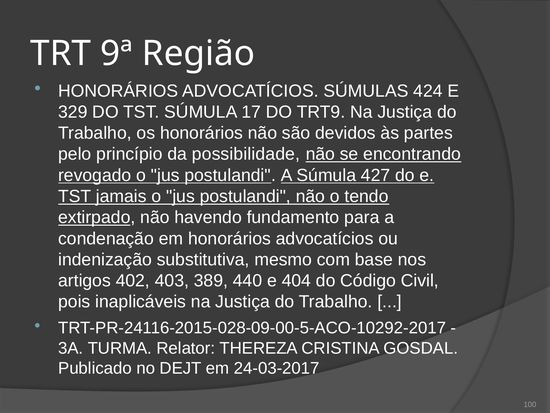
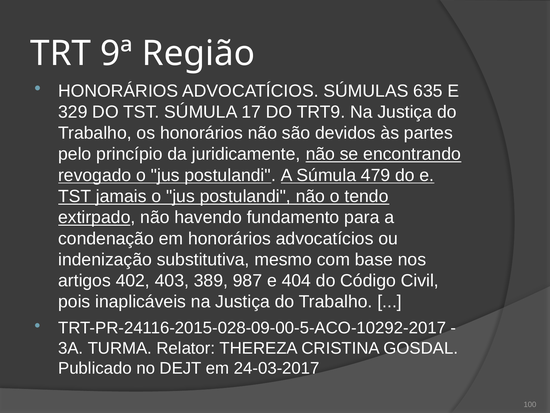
424: 424 -> 635
possibilidade: possibilidade -> juridicamente
427: 427 -> 479
440: 440 -> 987
